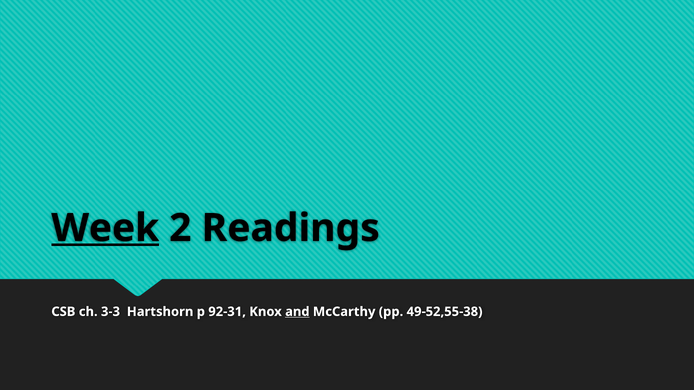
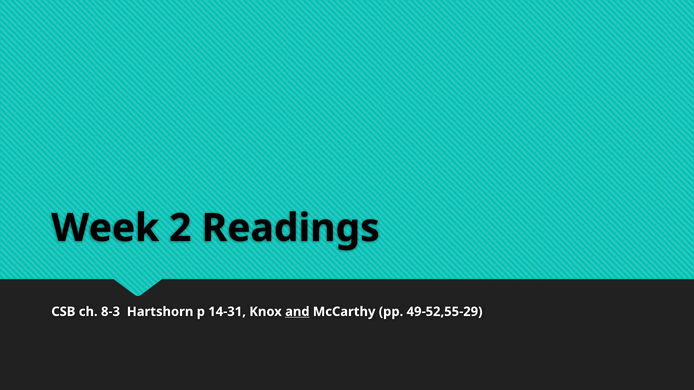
Week underline: present -> none
3-3: 3-3 -> 8-3
92-31: 92-31 -> 14-31
49-52,55-38: 49-52,55-38 -> 49-52,55-29
